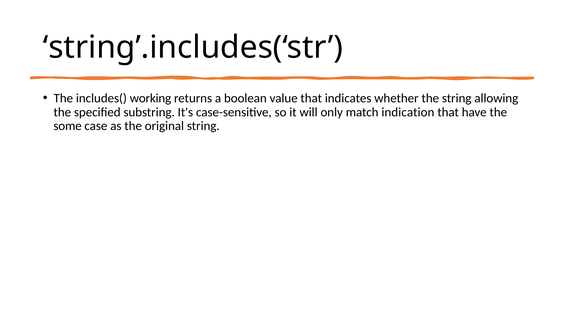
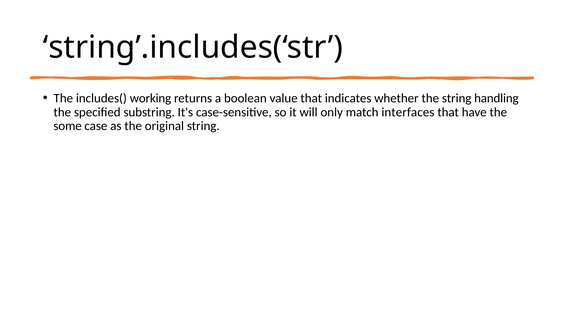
allowing: allowing -> handling
indication: indication -> interfaces
